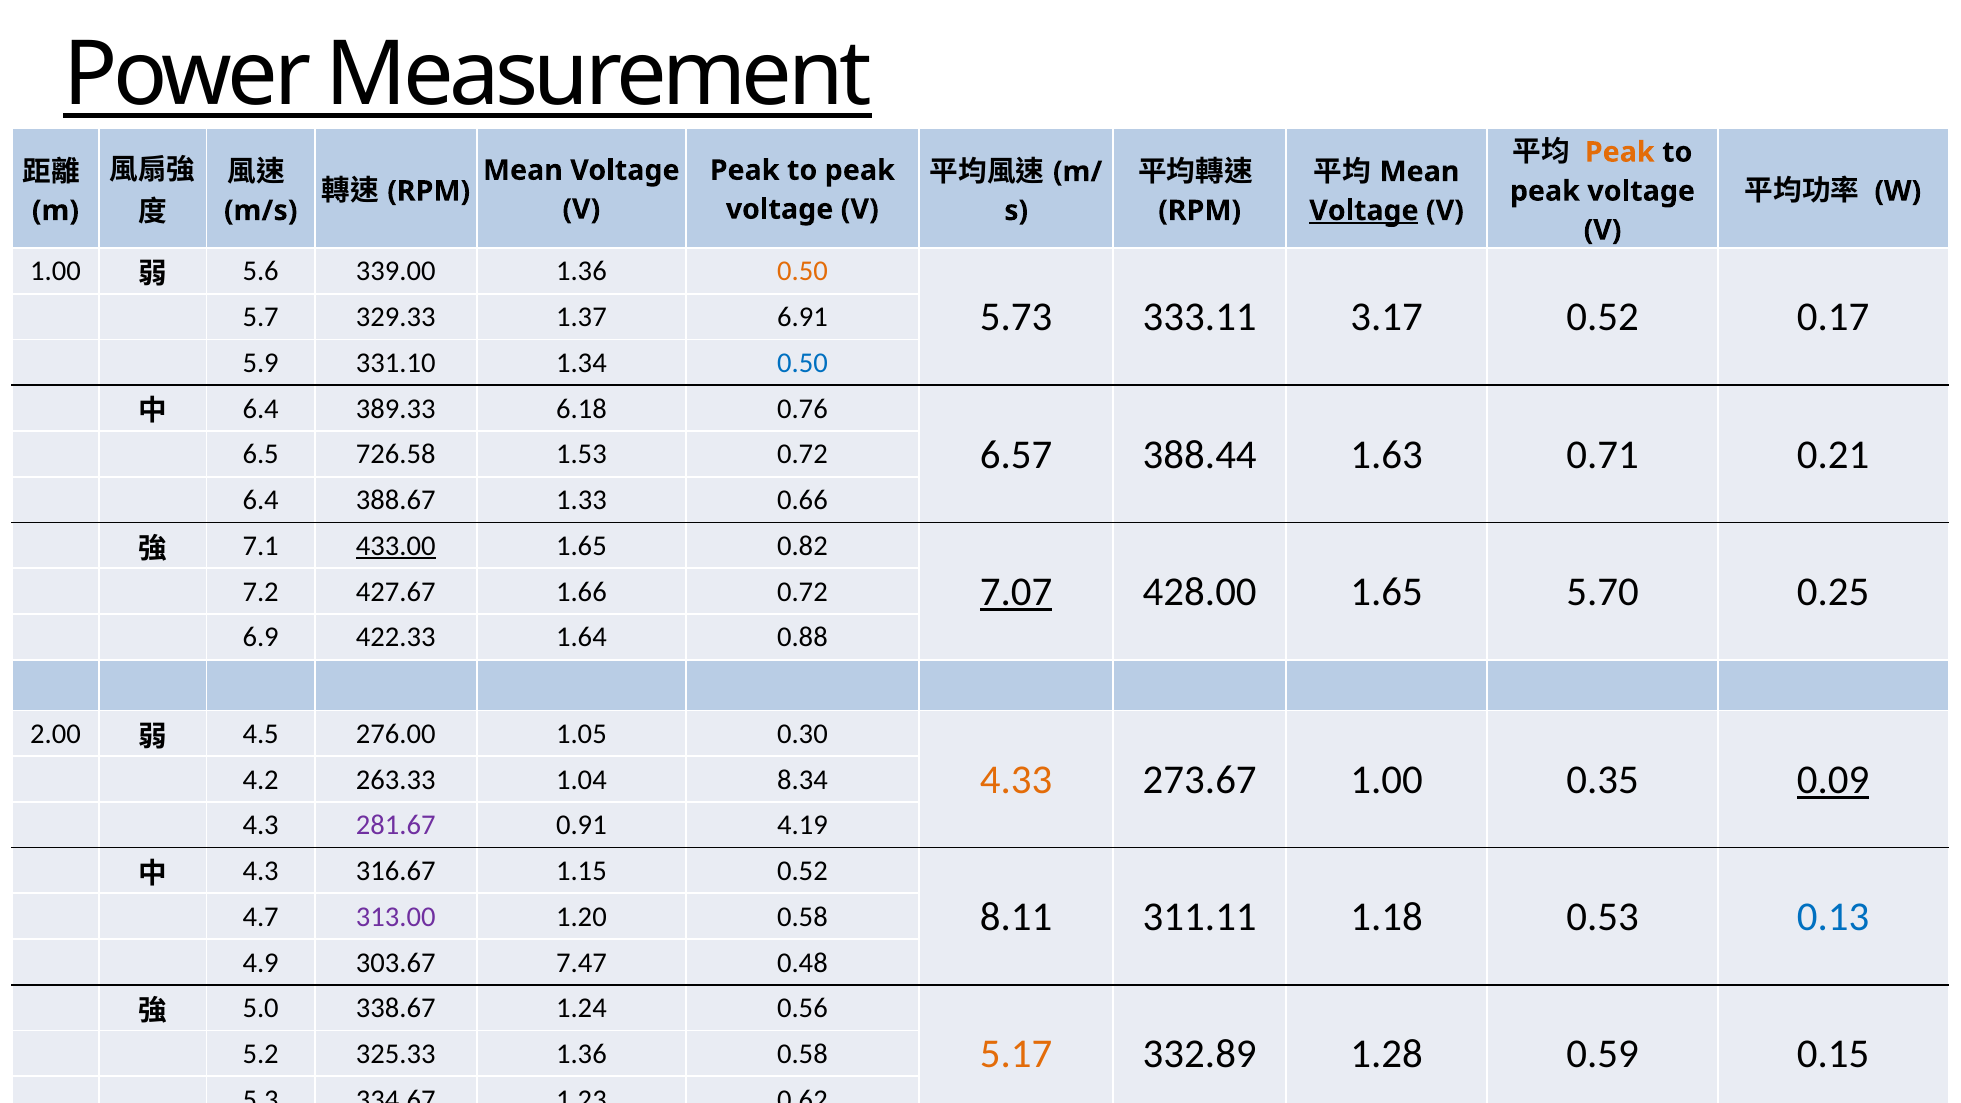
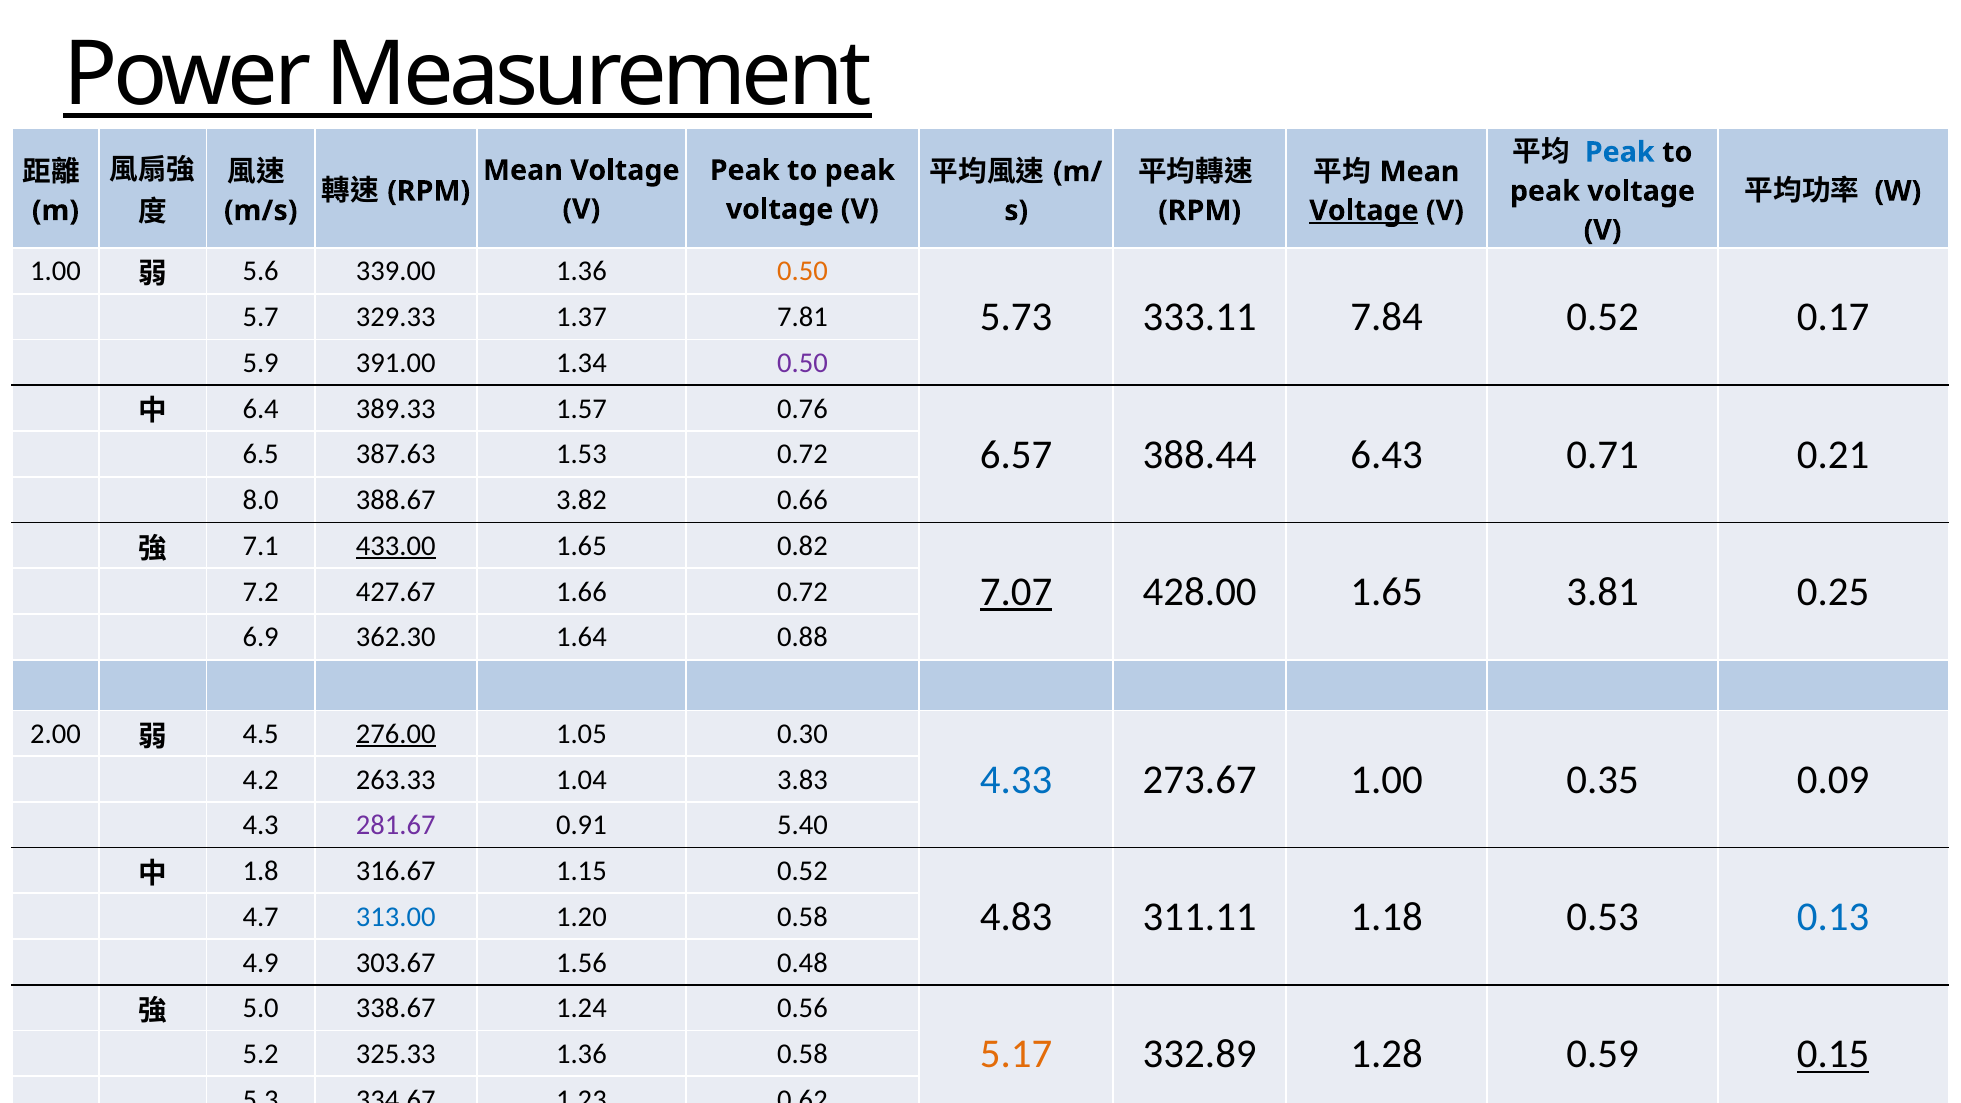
Peak at (1620, 152) colour: orange -> blue
3.17: 3.17 -> 7.84
6.91: 6.91 -> 7.81
331.10: 331.10 -> 391.00
0.50 at (802, 363) colour: blue -> purple
6.18: 6.18 -> 1.57
1.63: 1.63 -> 6.43
726.58: 726.58 -> 387.63
6.4 at (261, 500): 6.4 -> 8.0
1.33: 1.33 -> 3.82
5.70: 5.70 -> 3.81
422.33: 422.33 -> 362.30
276.00 underline: none -> present
4.33 colour: orange -> blue
0.09 underline: present -> none
8.34: 8.34 -> 3.83
4.19: 4.19 -> 5.40
4.3 at (261, 871): 4.3 -> 1.8
8.11: 8.11 -> 4.83
313.00 colour: purple -> blue
7.47: 7.47 -> 1.56
0.15 underline: none -> present
